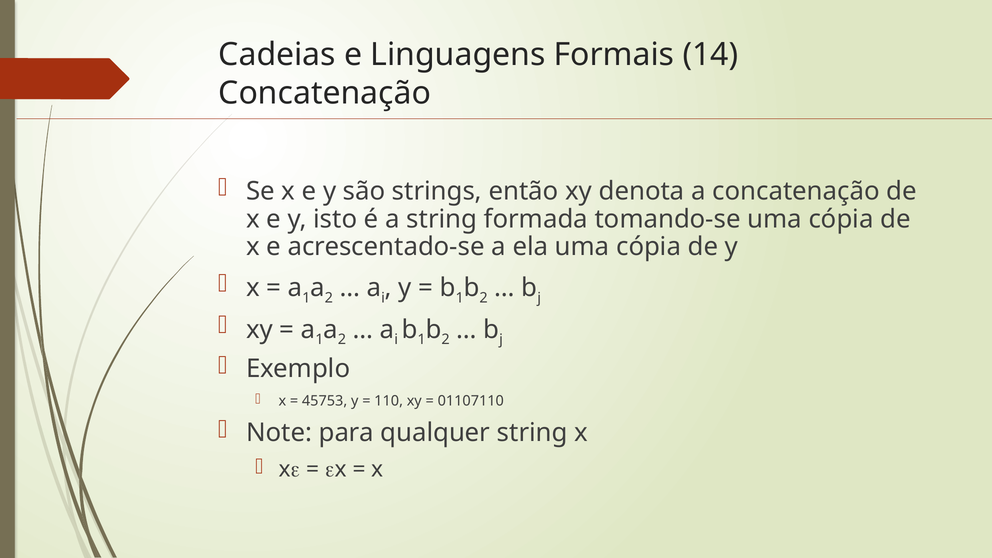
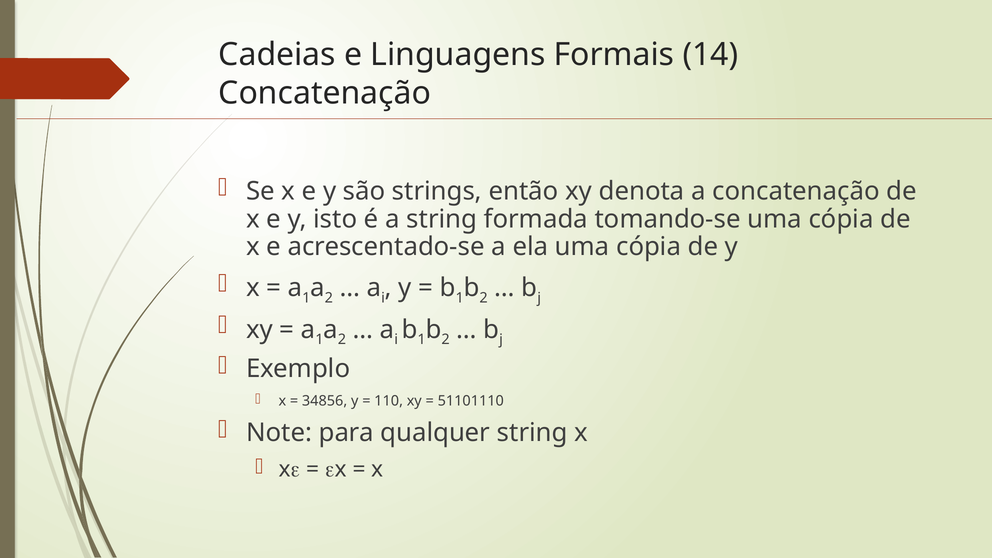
45753: 45753 -> 34856
01107110: 01107110 -> 51101110
